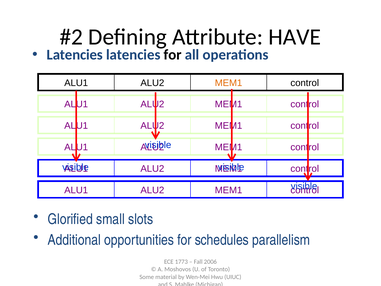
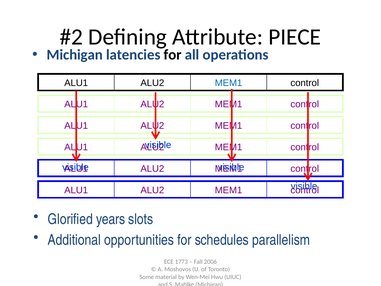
HAVE: HAVE -> PIECE
Latencies at (75, 55): Latencies -> Michigan
MEM1 at (229, 83) colour: orange -> blue
small: small -> years
